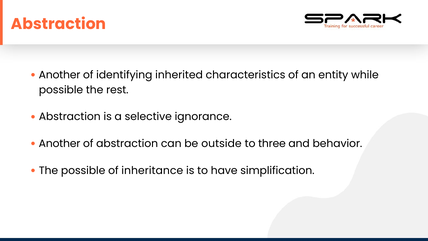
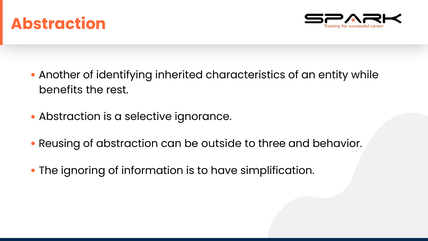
possible at (61, 90): possible -> benefits
Another at (60, 144): Another -> Reusing
The possible: possible -> ignoring
inheritance: inheritance -> information
